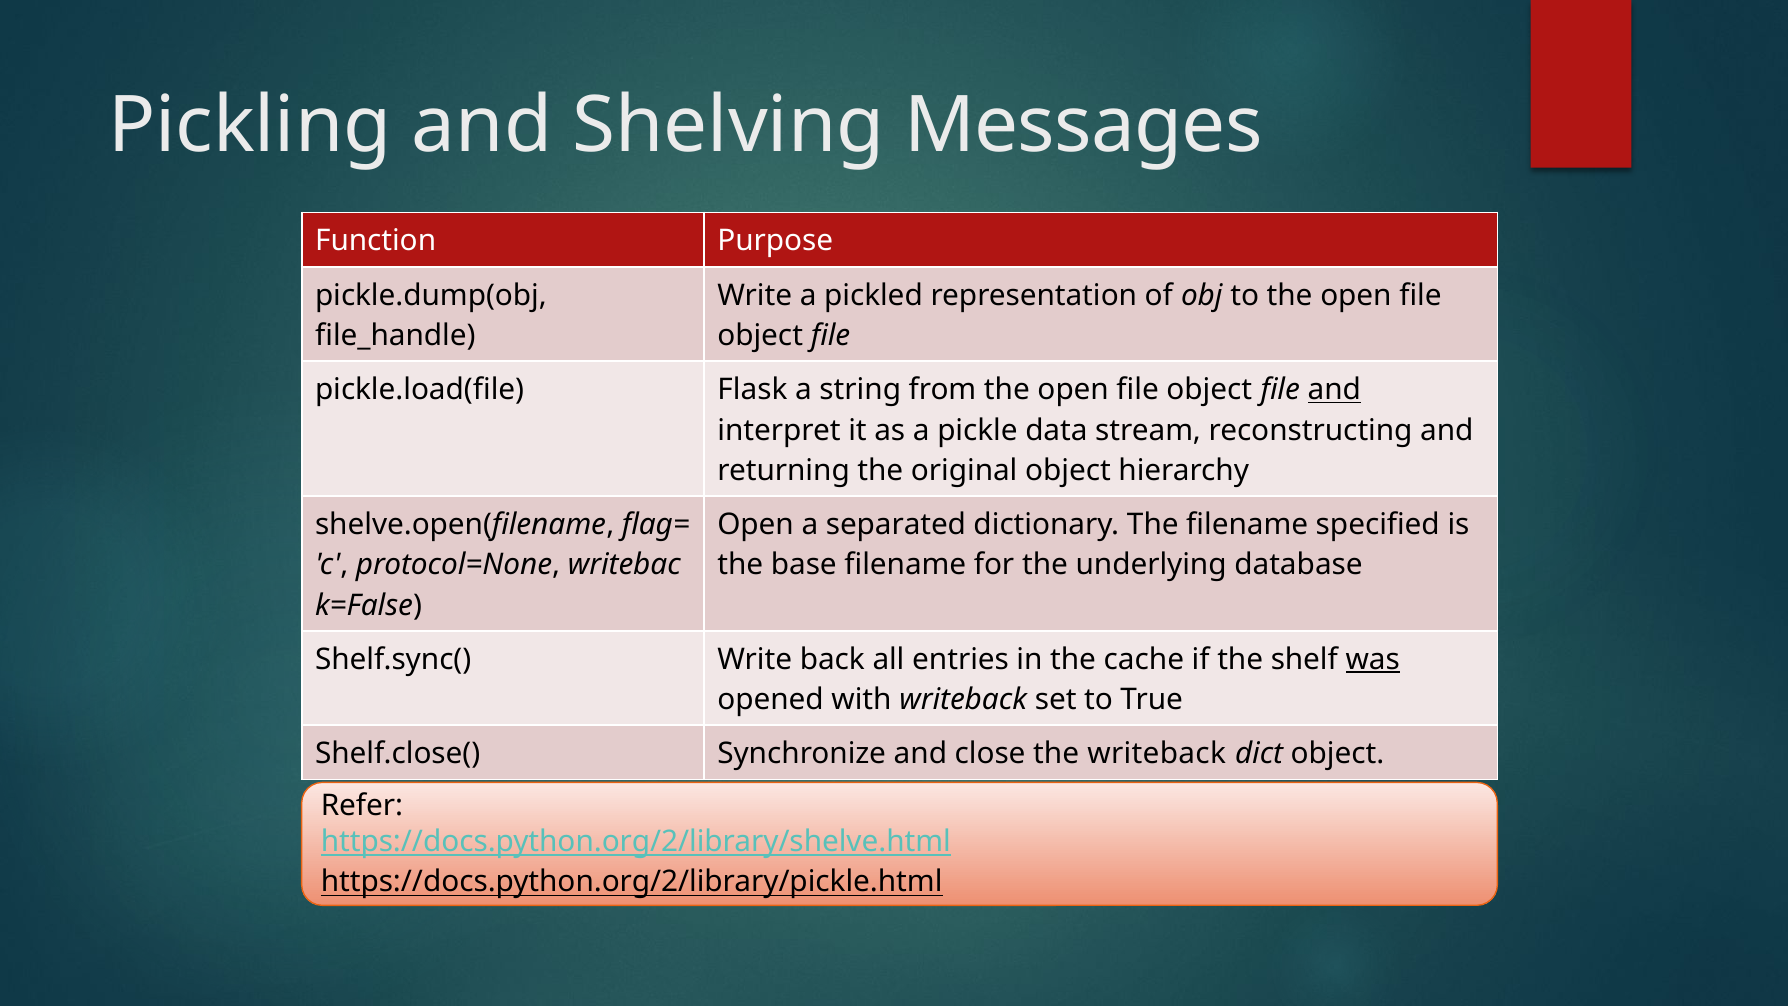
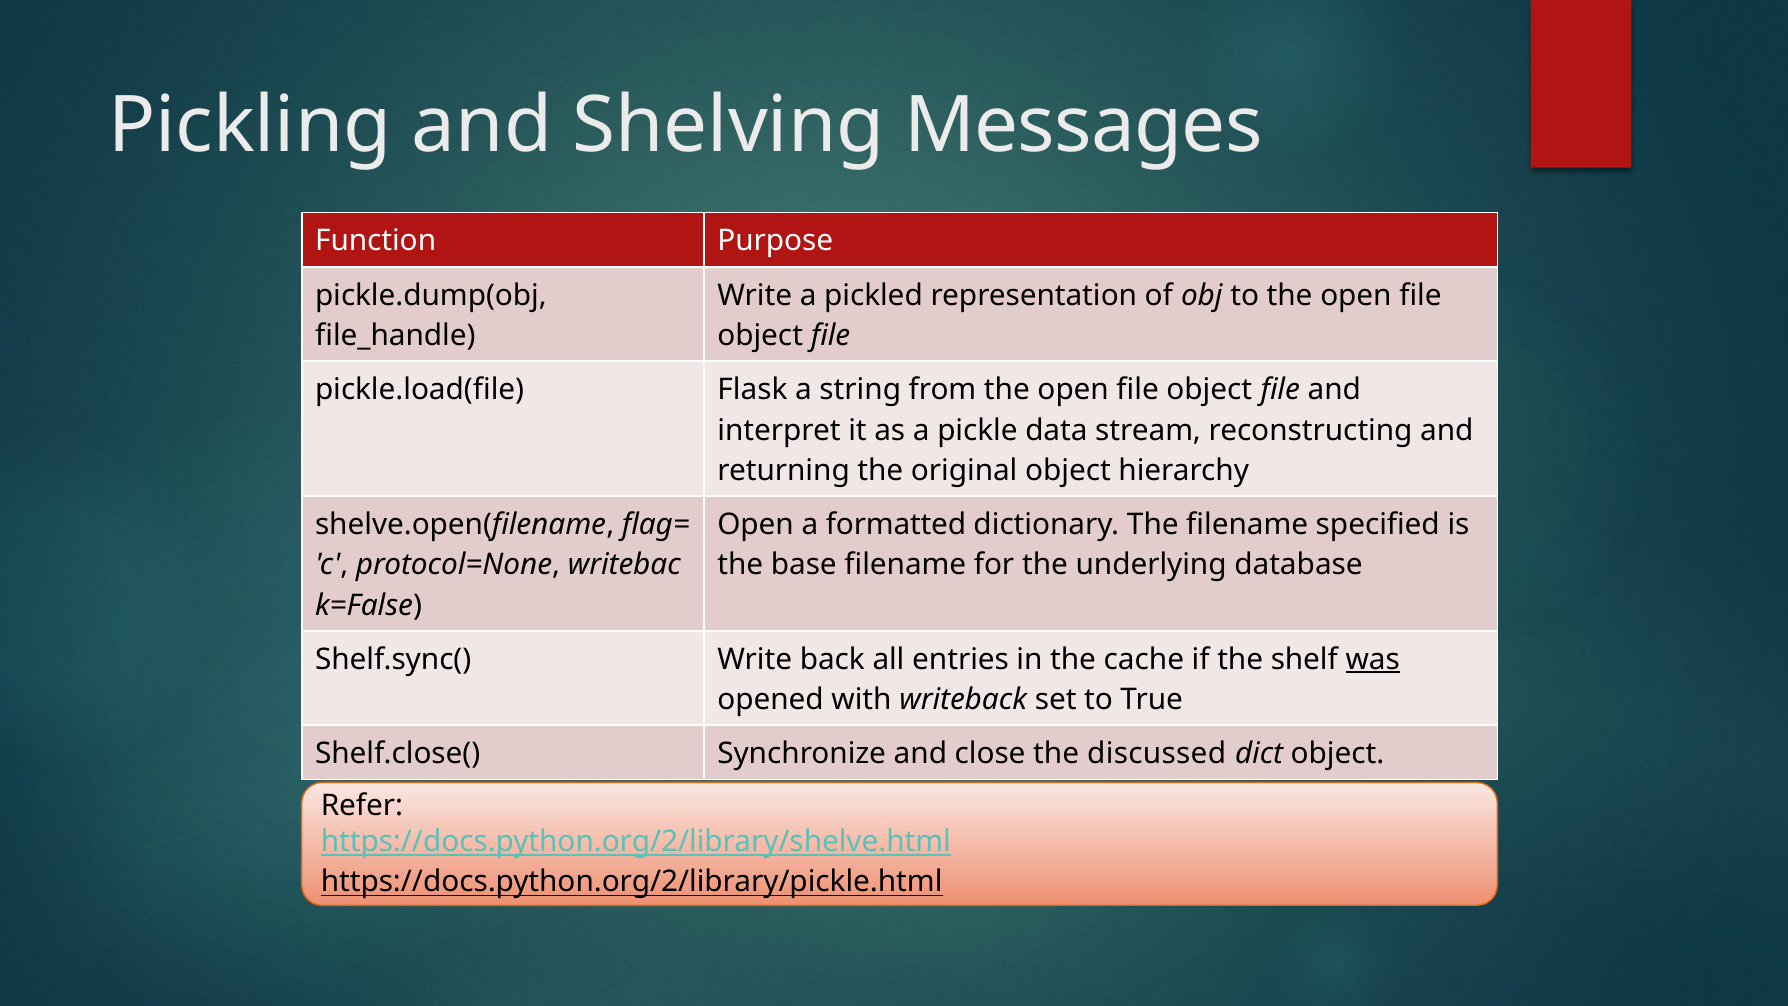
and at (1334, 390) underline: present -> none
separated: separated -> formatted
the writeback: writeback -> discussed
